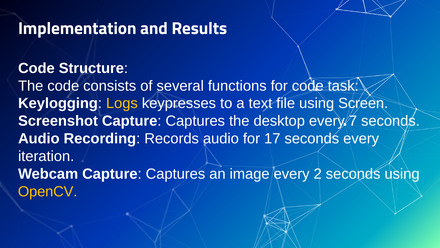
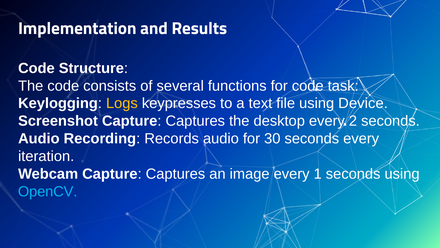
Screen: Screen -> Device
7: 7 -> 2
17: 17 -> 30
2: 2 -> 1
OpenCV colour: yellow -> light blue
